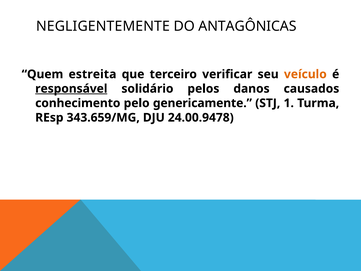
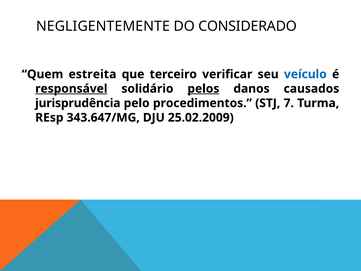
ANTAGÔNICAS: ANTAGÔNICAS -> CONSIDERADO
veículo colour: orange -> blue
pelos underline: none -> present
conhecimento: conhecimento -> jurisprudência
genericamente: genericamente -> procedimentos
1: 1 -> 7
343.659/MG: 343.659/MG -> 343.647/MG
24.00.9478: 24.00.9478 -> 25.02.2009
